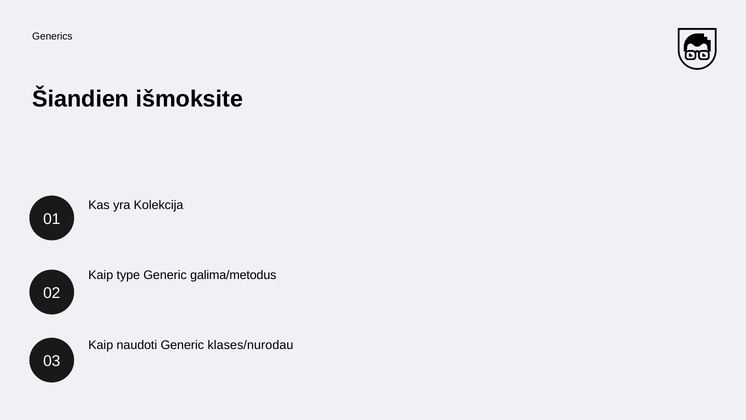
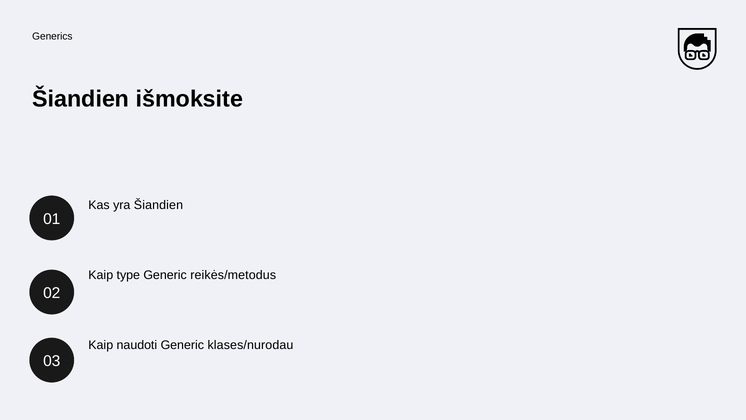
yra Kolekcija: Kolekcija -> Šiandien
galima/metodus: galima/metodus -> reikės/metodus
